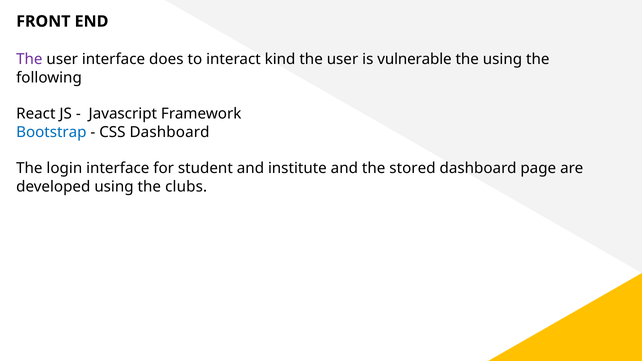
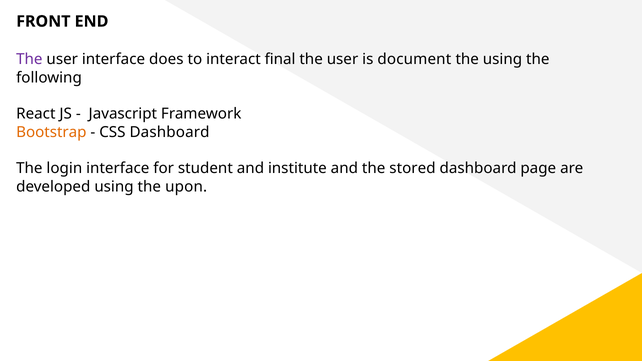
kind: kind -> final
vulnerable: vulnerable -> document
Bootstrap colour: blue -> orange
clubs: clubs -> upon
